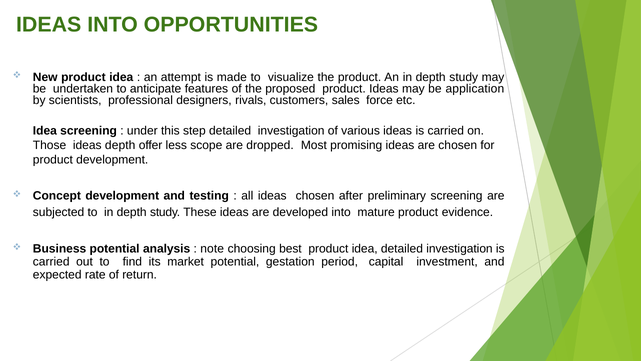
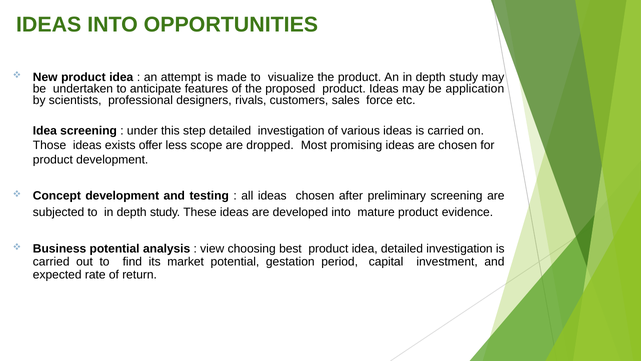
ideas depth: depth -> exists
note: note -> view
